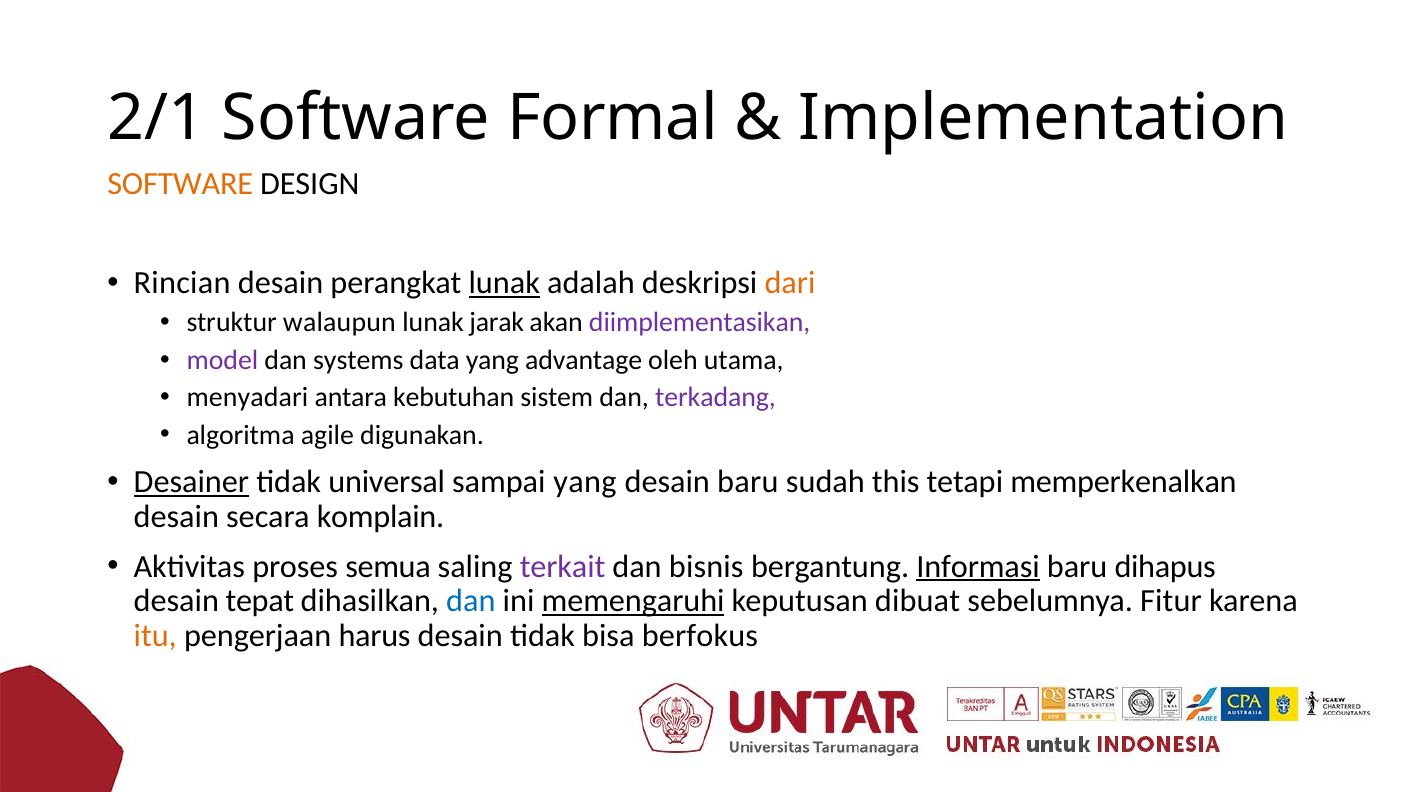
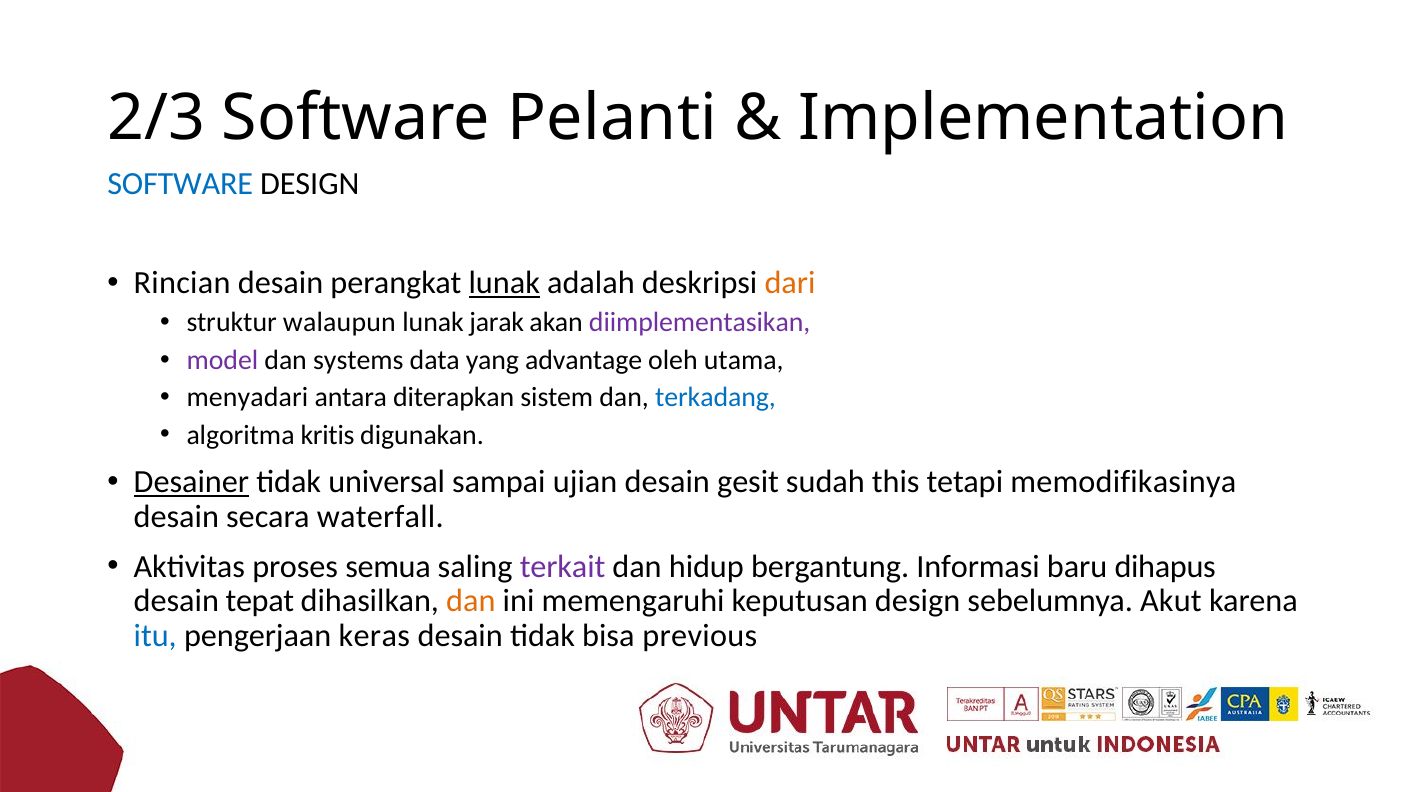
2/1: 2/1 -> 2/3
Formal: Formal -> Pelanti
SOFTWARE at (180, 184) colour: orange -> blue
kebutuhan: kebutuhan -> diterapkan
terkadang colour: purple -> blue
agile: agile -> kritis
sampai yang: yang -> ujian
desain baru: baru -> gesit
memperkenalkan: memperkenalkan -> memodifikasinya
komplain: komplain -> waterfall
bisnis: bisnis -> hidup
Informasi underline: present -> none
dan at (471, 601) colour: blue -> orange
memengaruhi underline: present -> none
keputusan dibuat: dibuat -> design
Fitur: Fitur -> Akut
itu colour: orange -> blue
harus: harus -> keras
berfokus: berfokus -> previous
